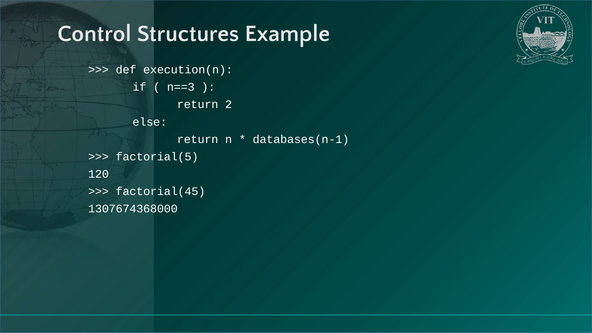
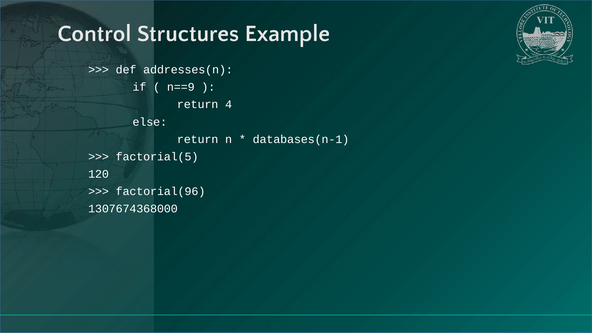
execution(n: execution(n -> addresses(n
n==3: n==3 -> n==9
2: 2 -> 4
factorial(45: factorial(45 -> factorial(96
